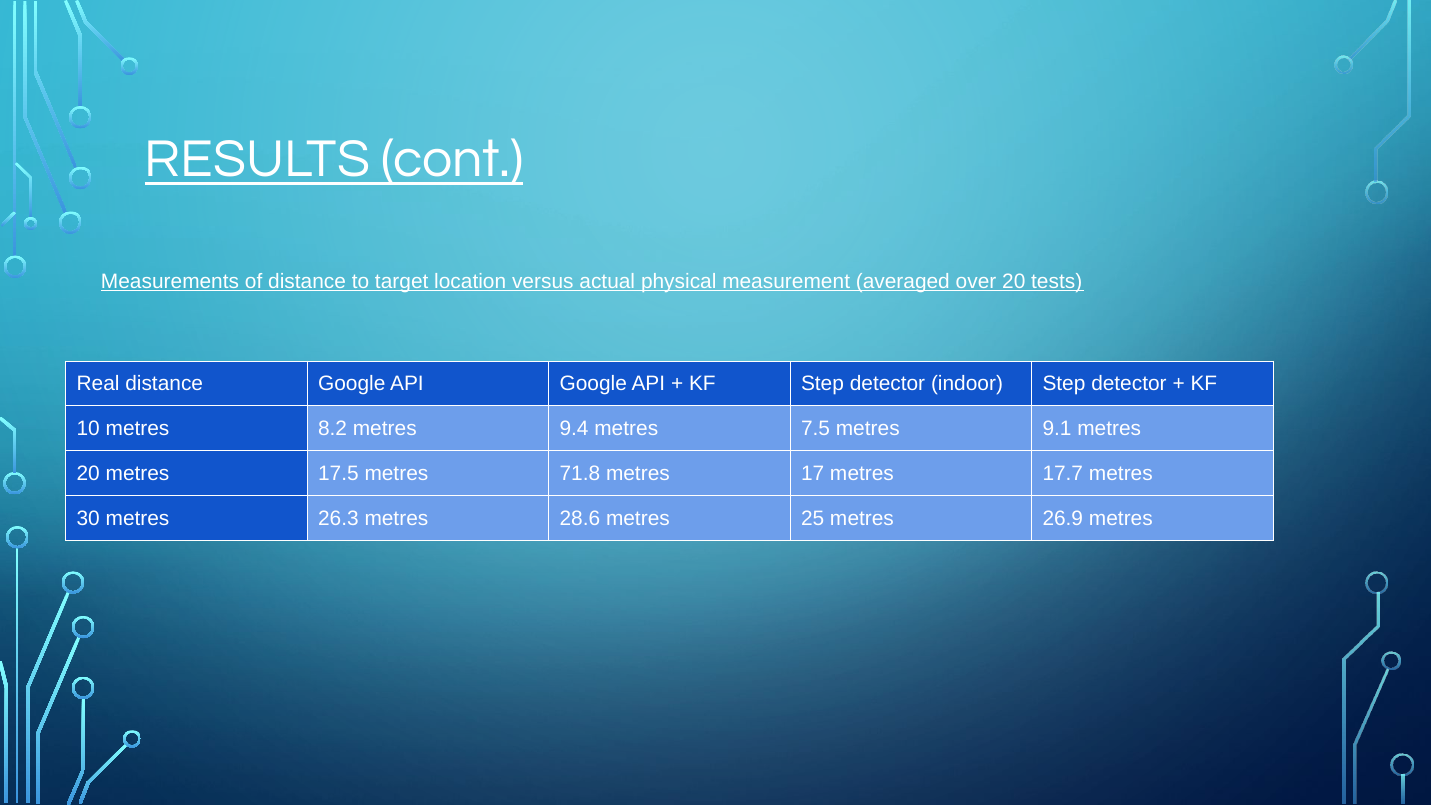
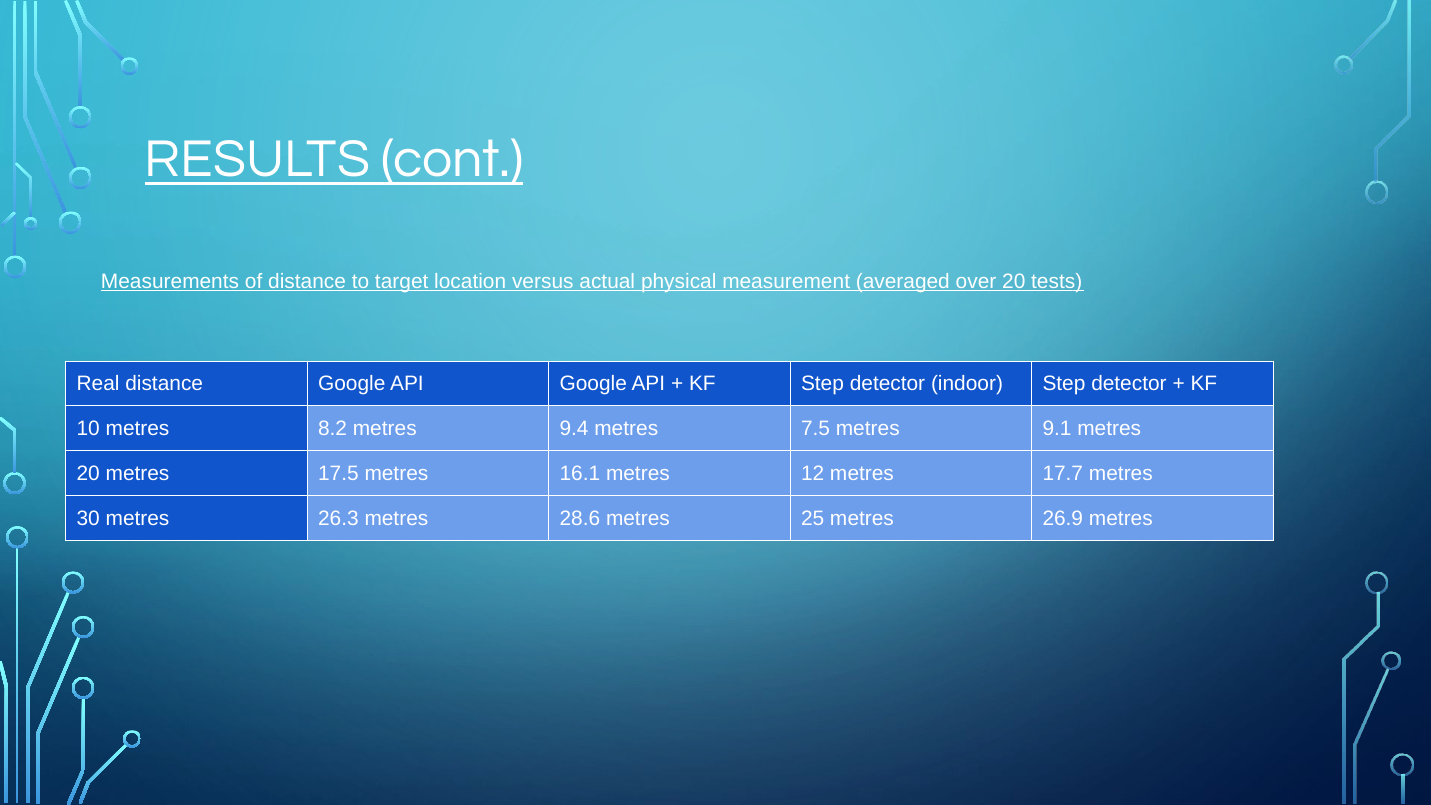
71.8: 71.8 -> 16.1
17: 17 -> 12
